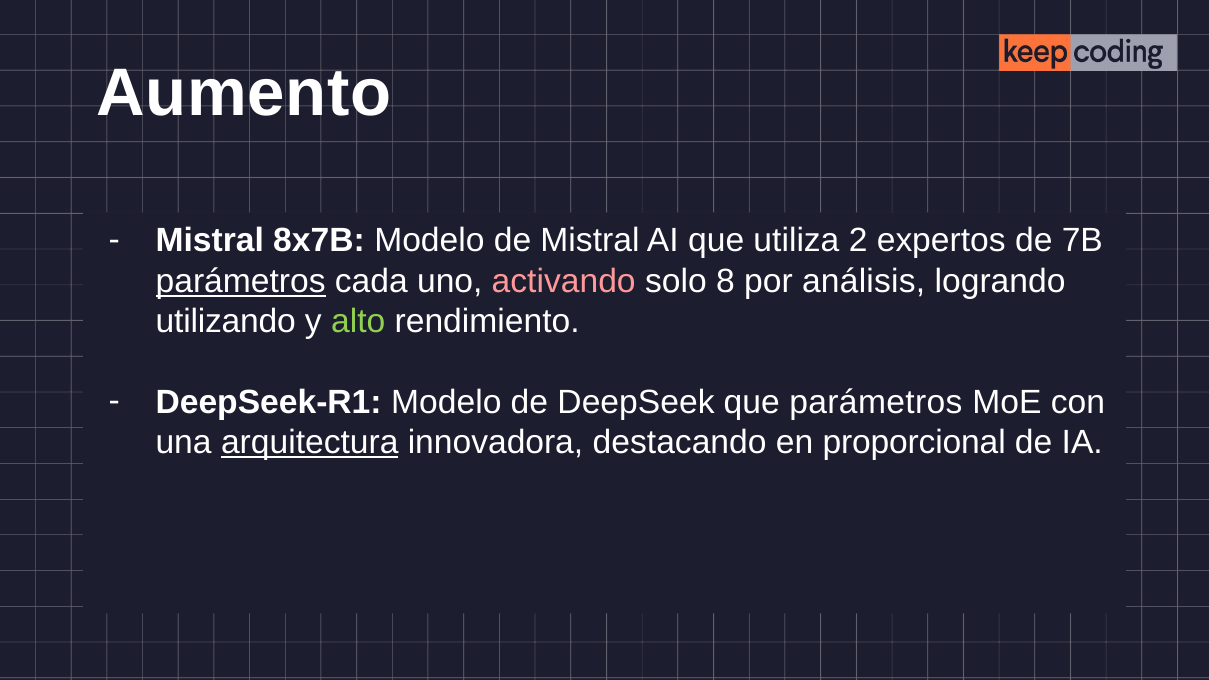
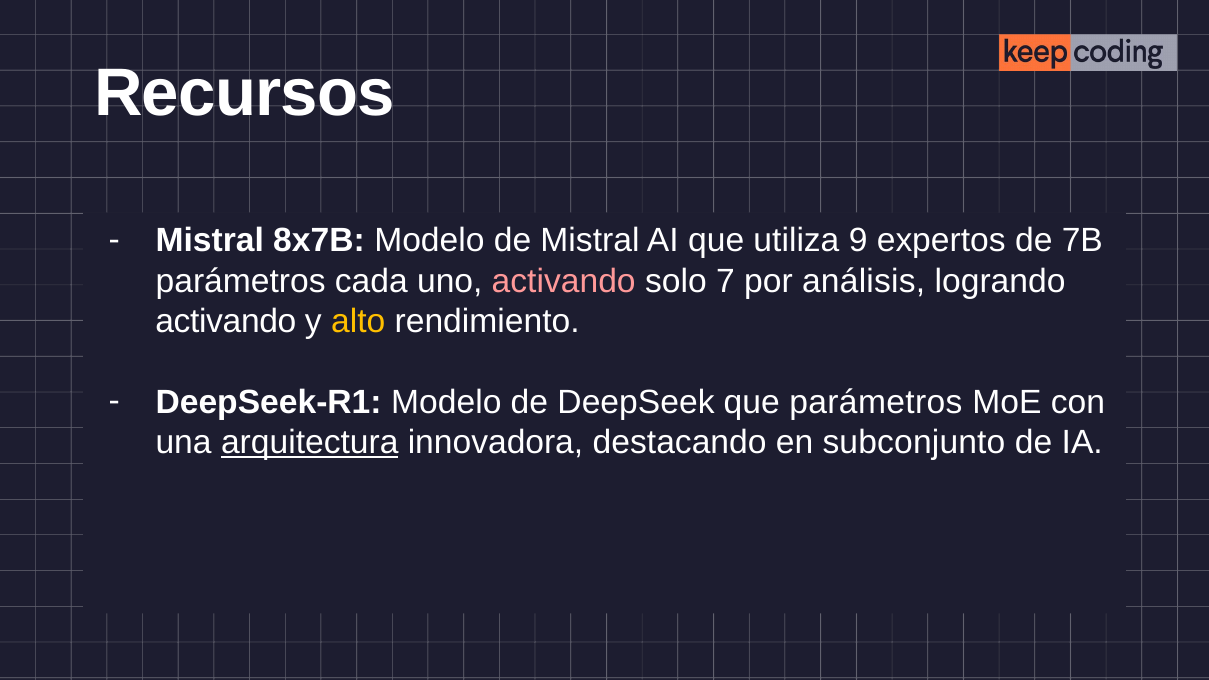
Aumento: Aumento -> Recursos
2: 2 -> 9
parámetros at (241, 281) underline: present -> none
8: 8 -> 7
utilizando at (226, 321): utilizando -> activando
alto colour: light green -> yellow
proporcional: proporcional -> subconjunto
